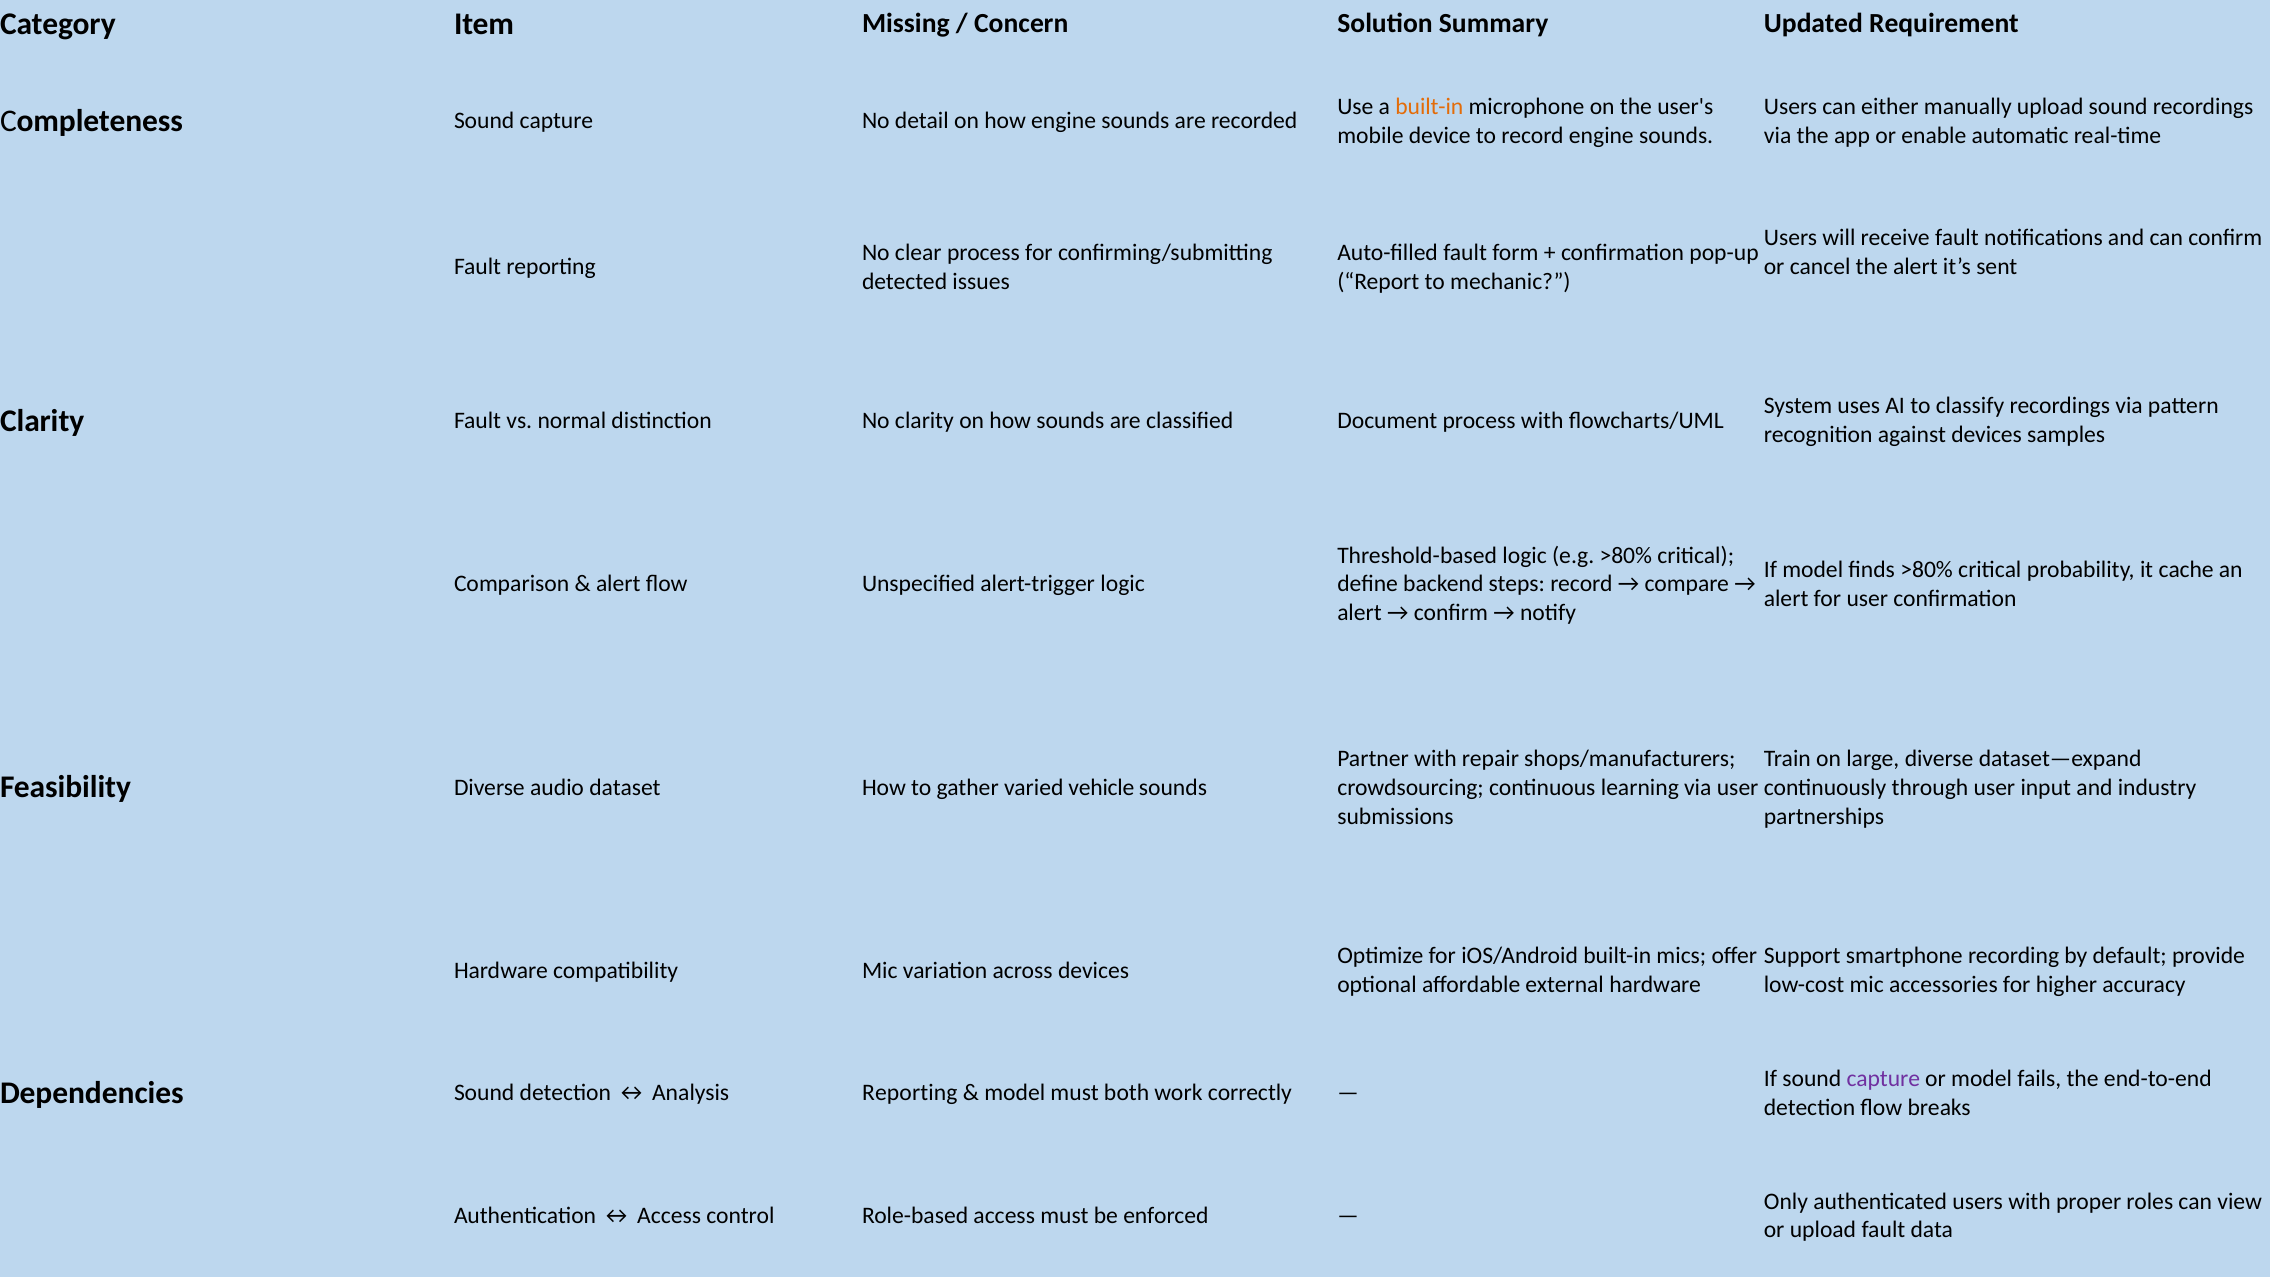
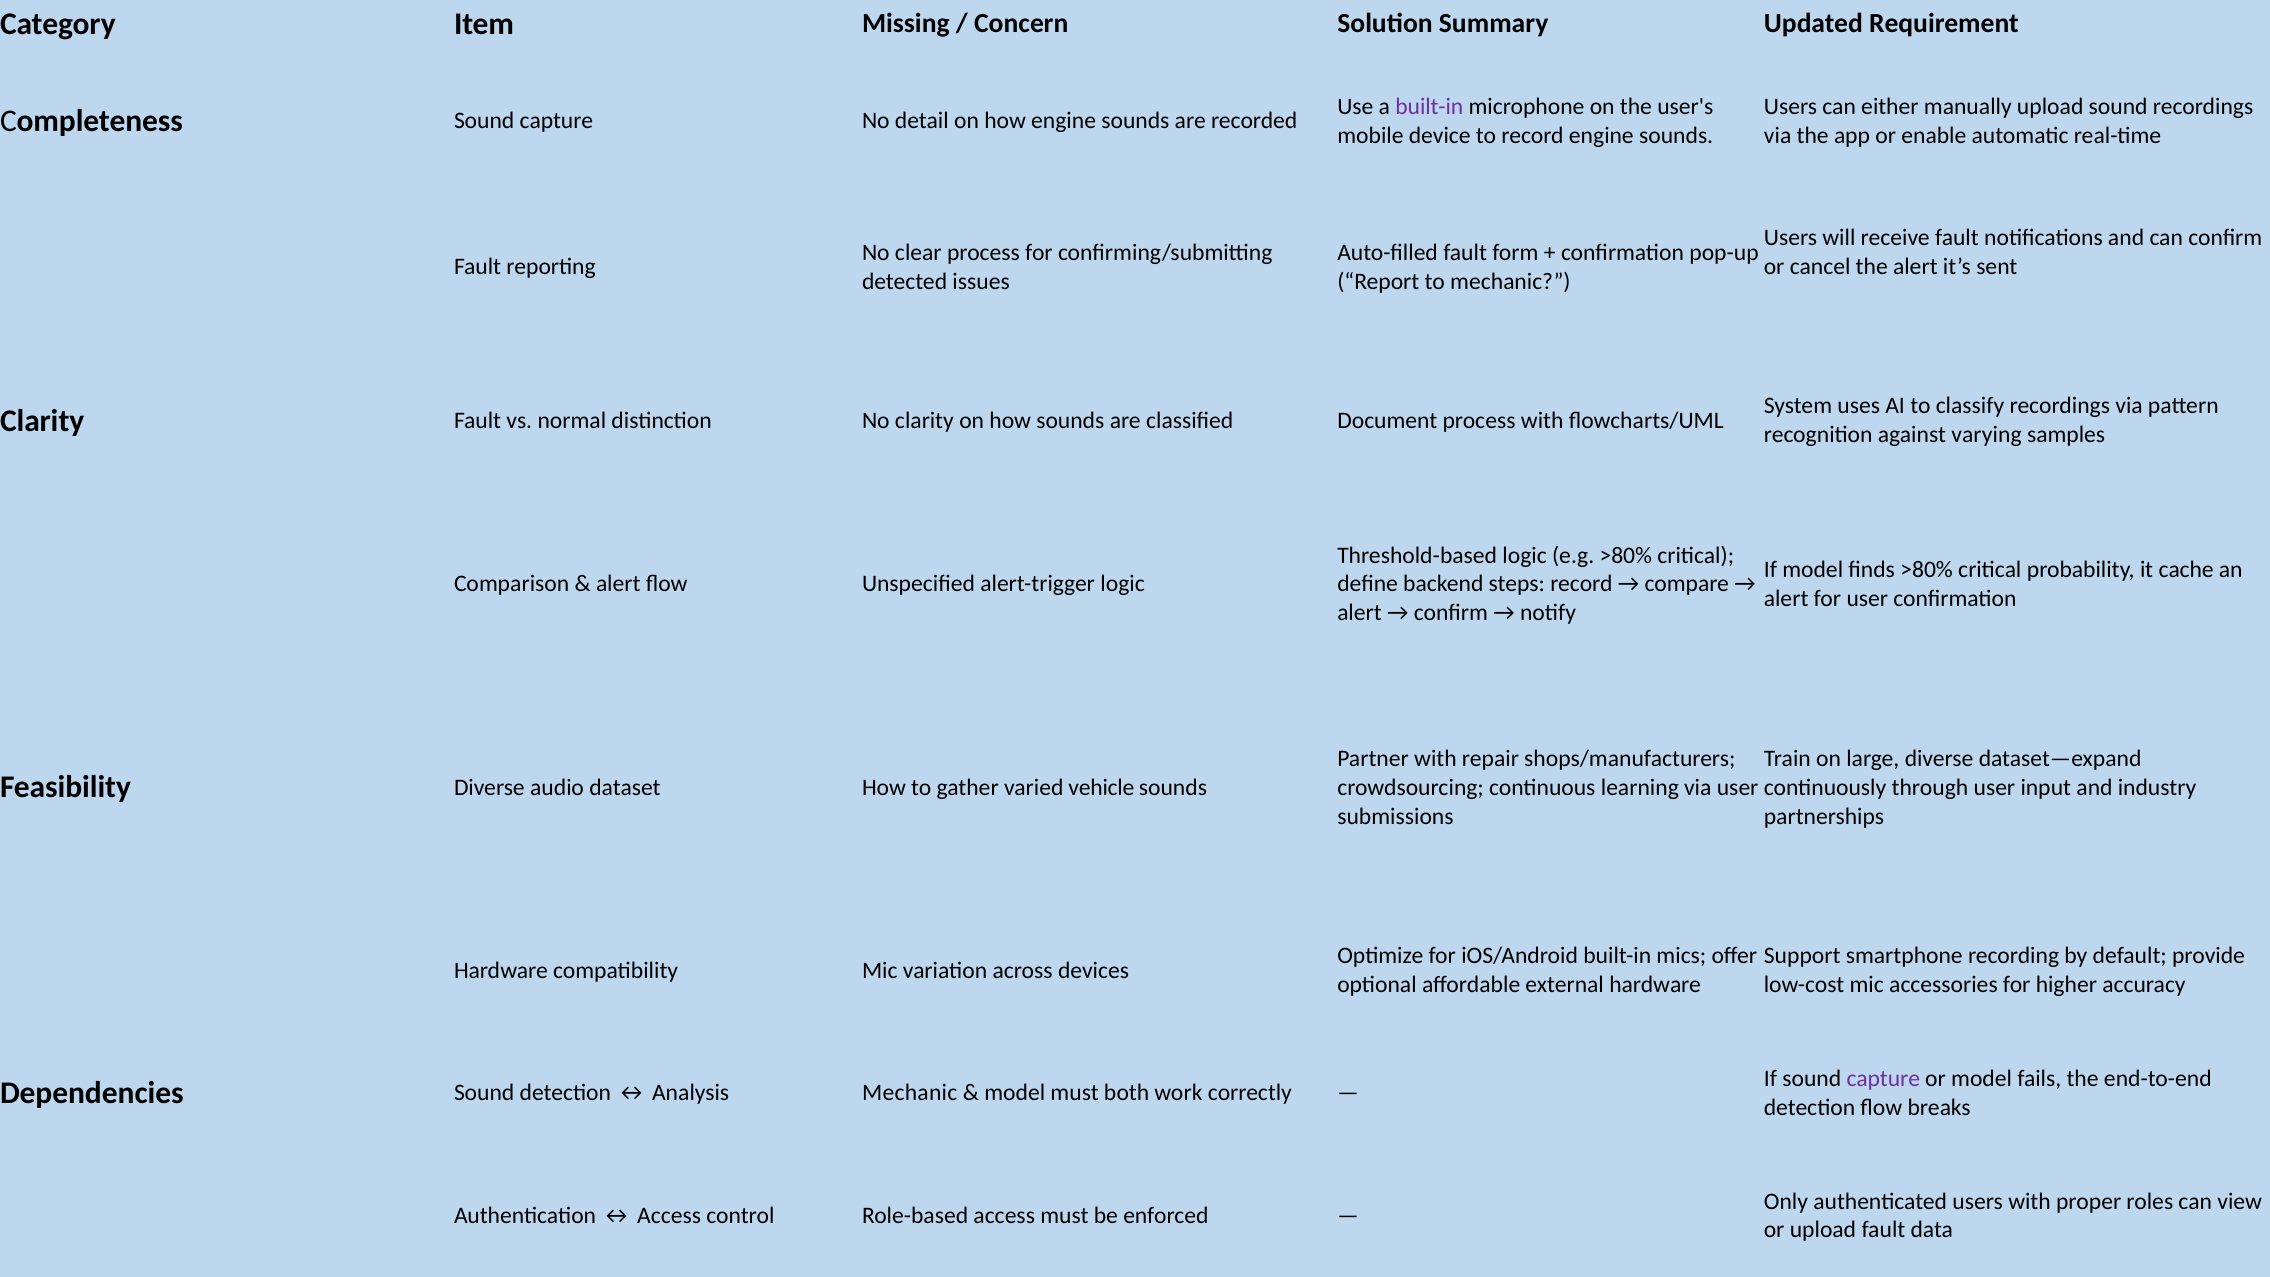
built-in at (1429, 107) colour: orange -> purple
against devices: devices -> varying
Analysis Reporting: Reporting -> Mechanic
